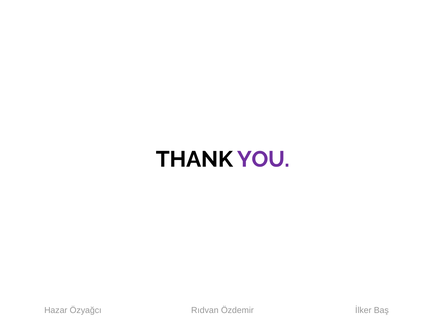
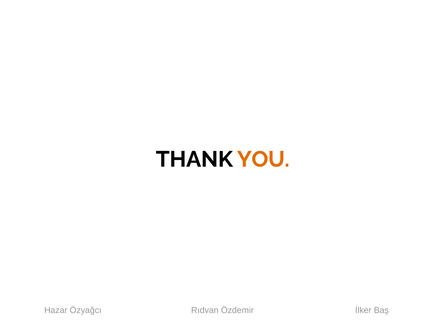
YOU colour: purple -> orange
